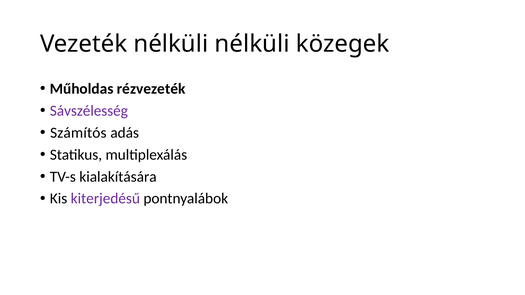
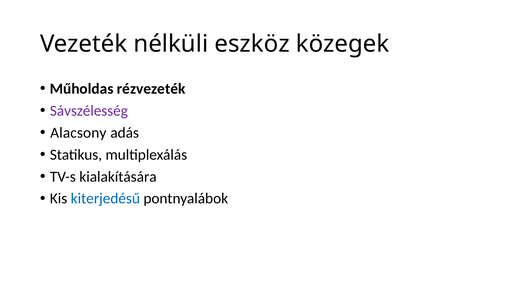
nélküli nélküli: nélküli -> eszköz
Számítós: Számítós -> Alacsony
kiterjedésű colour: purple -> blue
